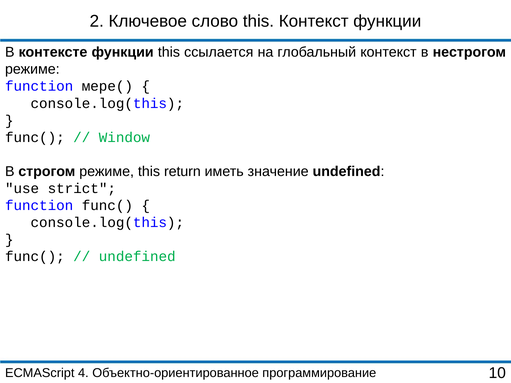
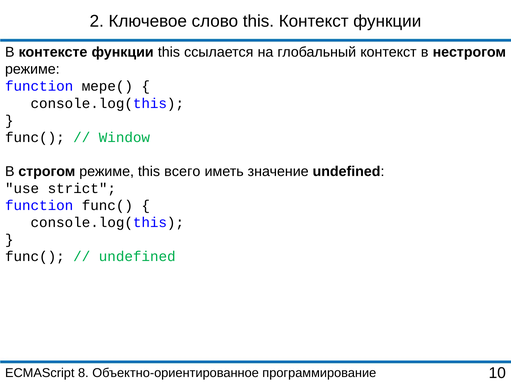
return: return -> всего
4: 4 -> 8
